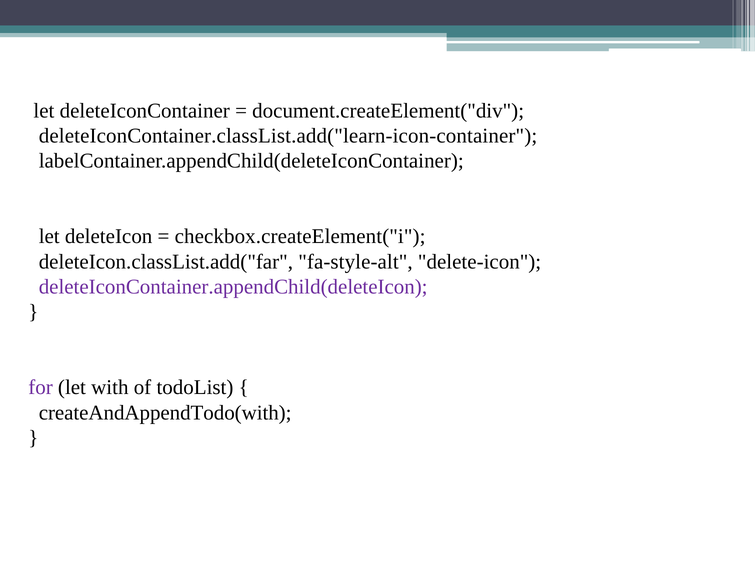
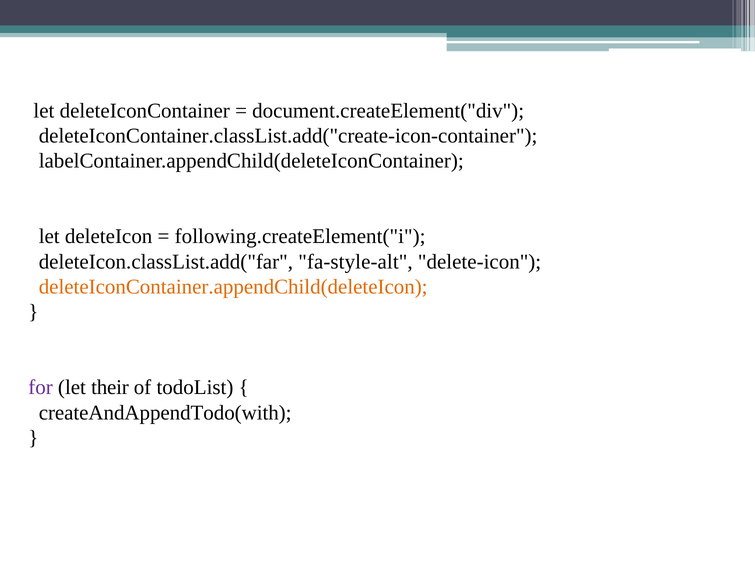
deleteIconContainer.classList.add("learn-icon-container: deleteIconContainer.classList.add("learn-icon-container -> deleteIconContainer.classList.add("create-icon-container
checkbox.createElement("i: checkbox.createElement("i -> following.createElement("i
deleteIconContainer.appendChild(deleteIcon colour: purple -> orange
with: with -> their
